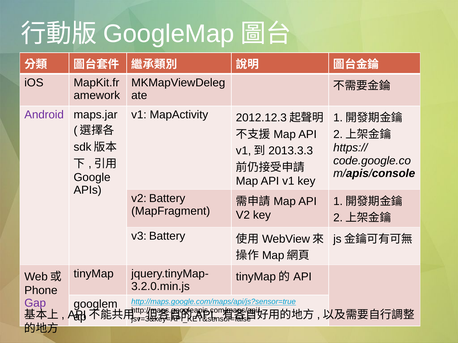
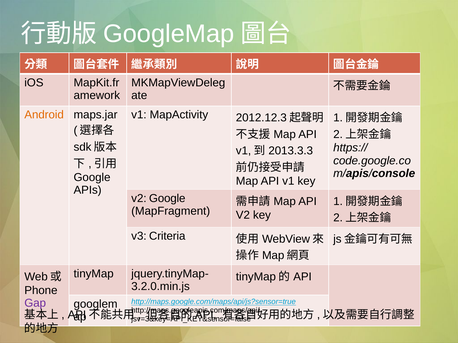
Android colour: purple -> orange
v2 Battery: Battery -> Google
v3 Battery: Battery -> Criteria
